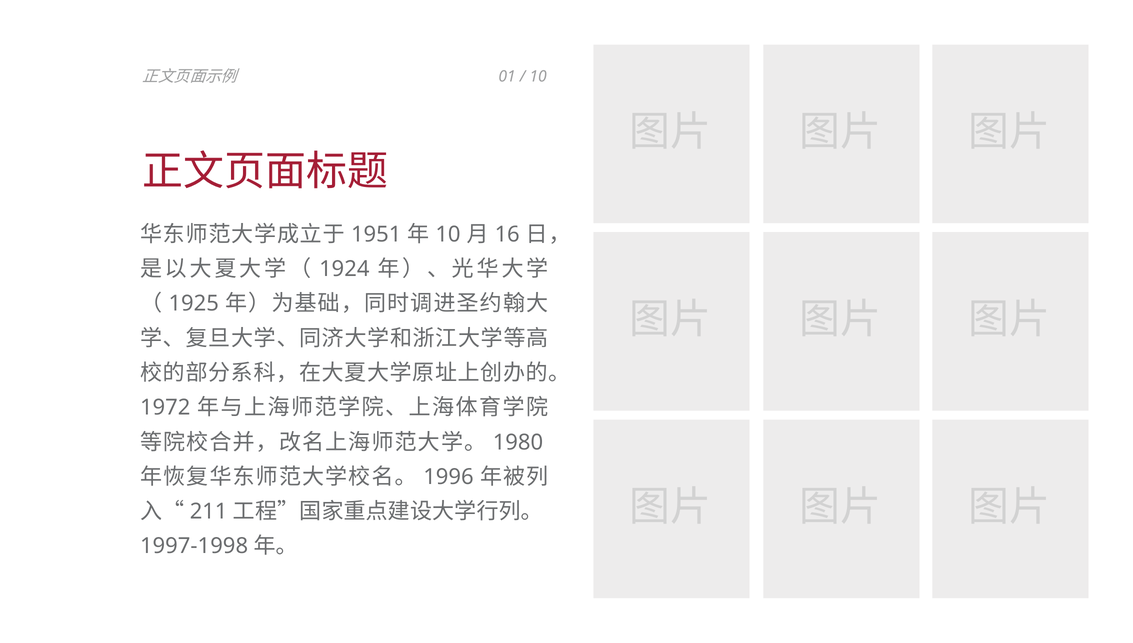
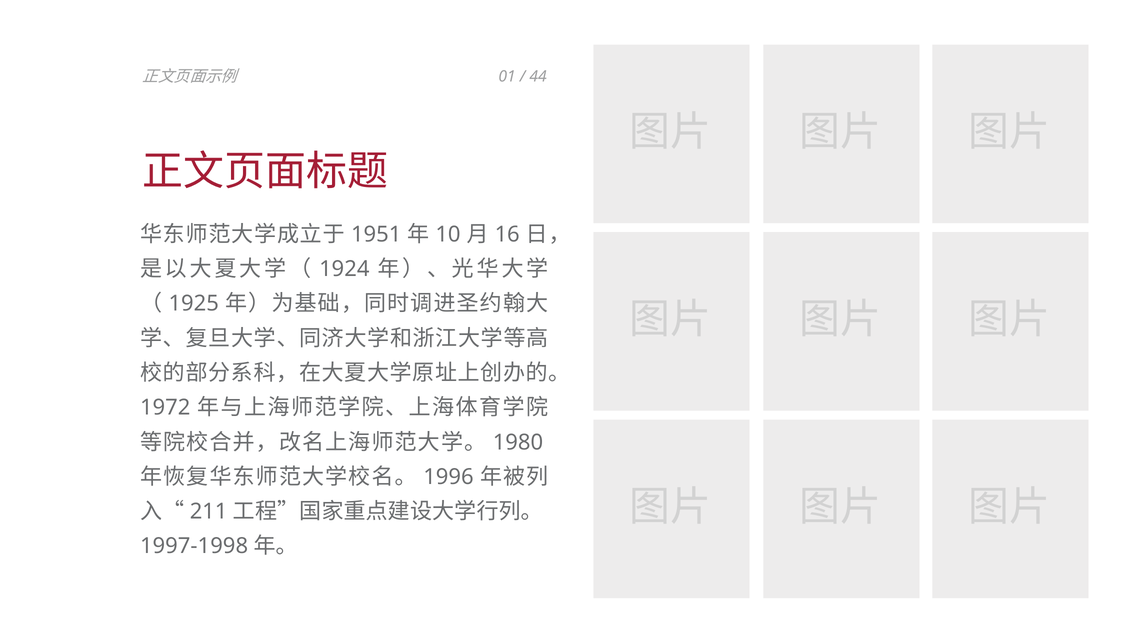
10 at (538, 77): 10 -> 44
